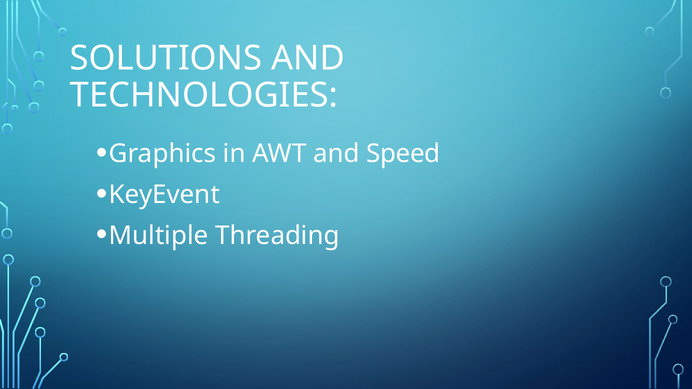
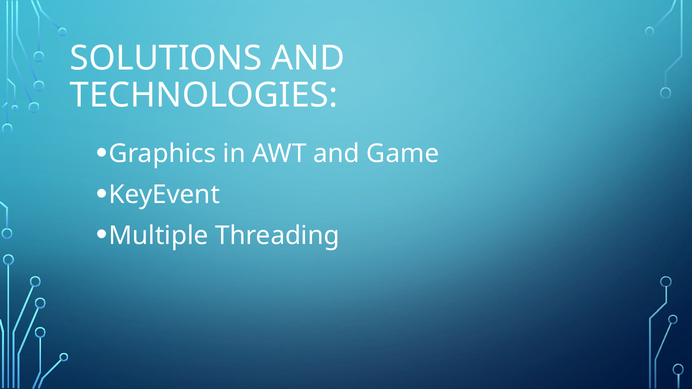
Speed: Speed -> Game
